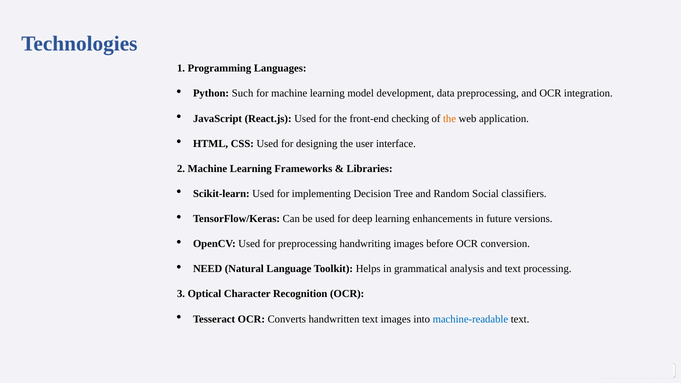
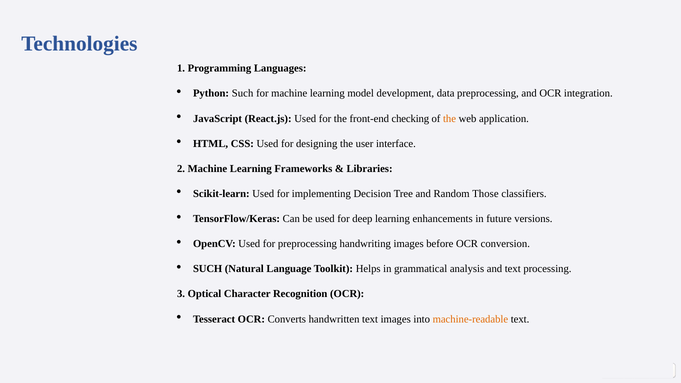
Social: Social -> Those
NEED at (208, 269): NEED -> SUCH
machine-readable colour: blue -> orange
